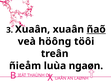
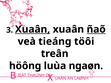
Xuaân at (33, 29) underline: none -> present
höông: höông -> tieáng
ñieåm: ñieåm -> höông
